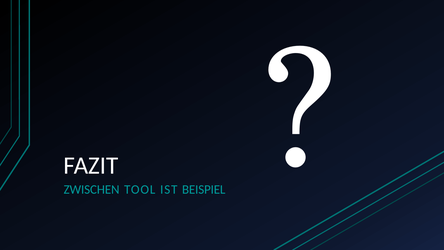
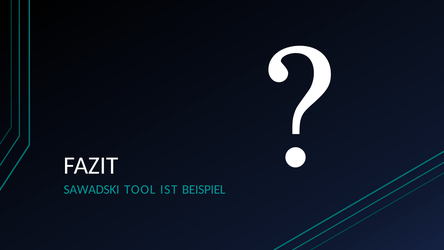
ZWISCHEN: ZWISCHEN -> SAWADSKI
